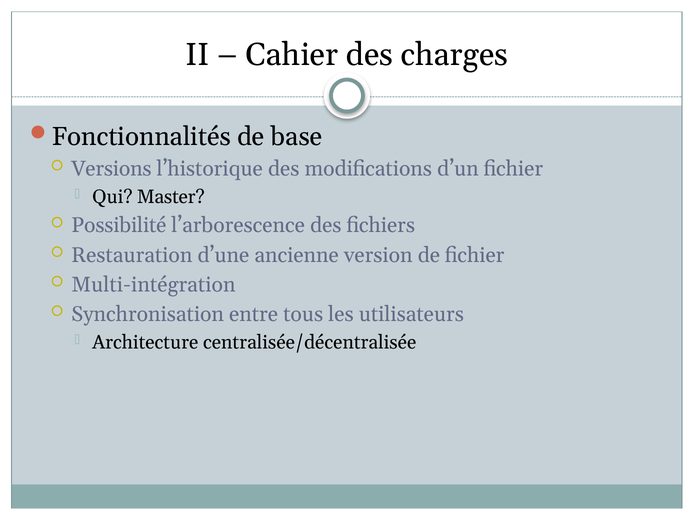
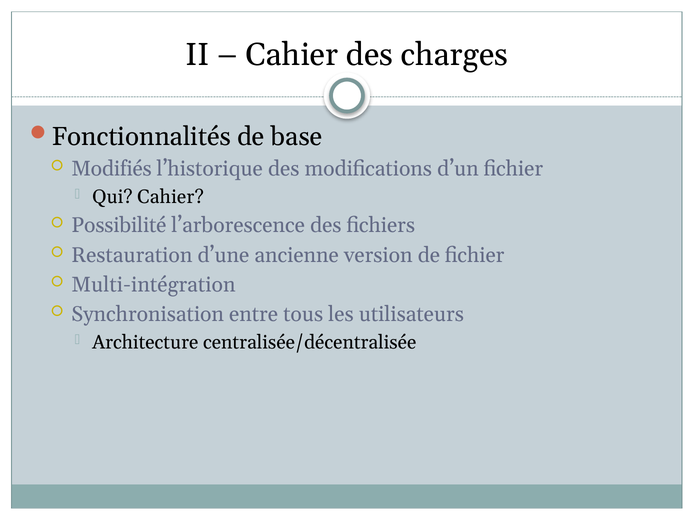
Versions: Versions -> Modifiés
Qui Master: Master -> Cahier
